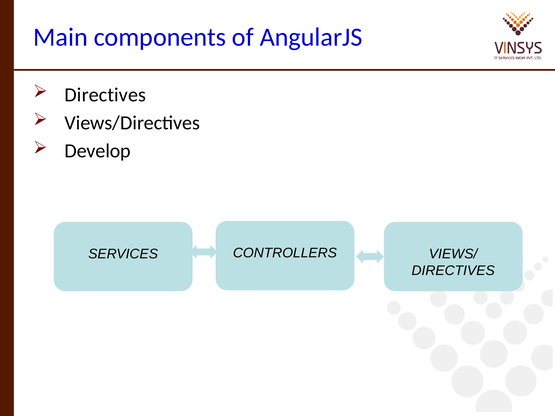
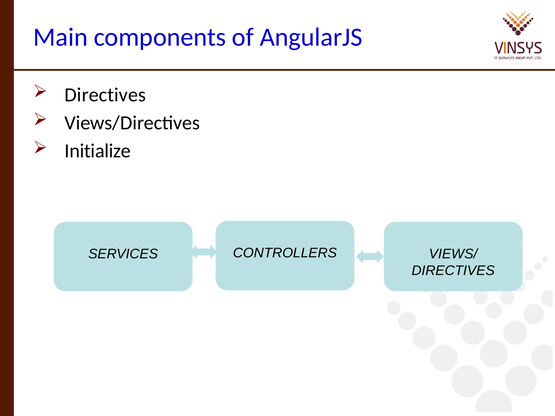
Develop: Develop -> Initialize
